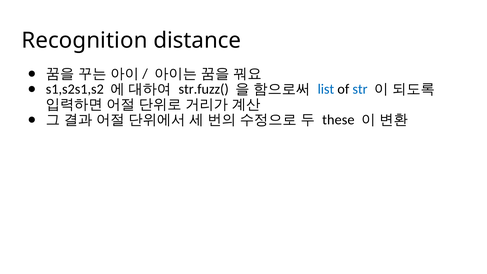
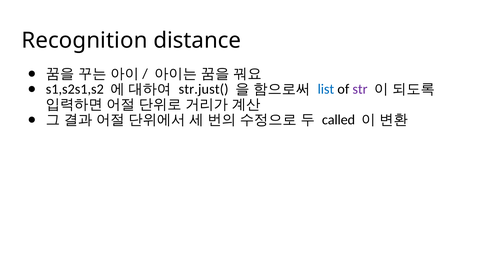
str.fuzz(: str.fuzz( -> str.just(
str colour: blue -> purple
these: these -> called
